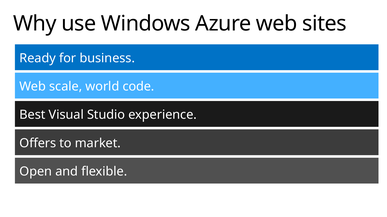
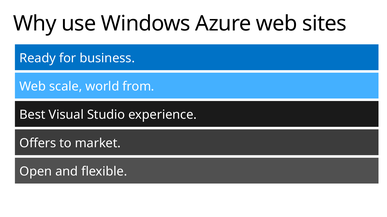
code: code -> from
